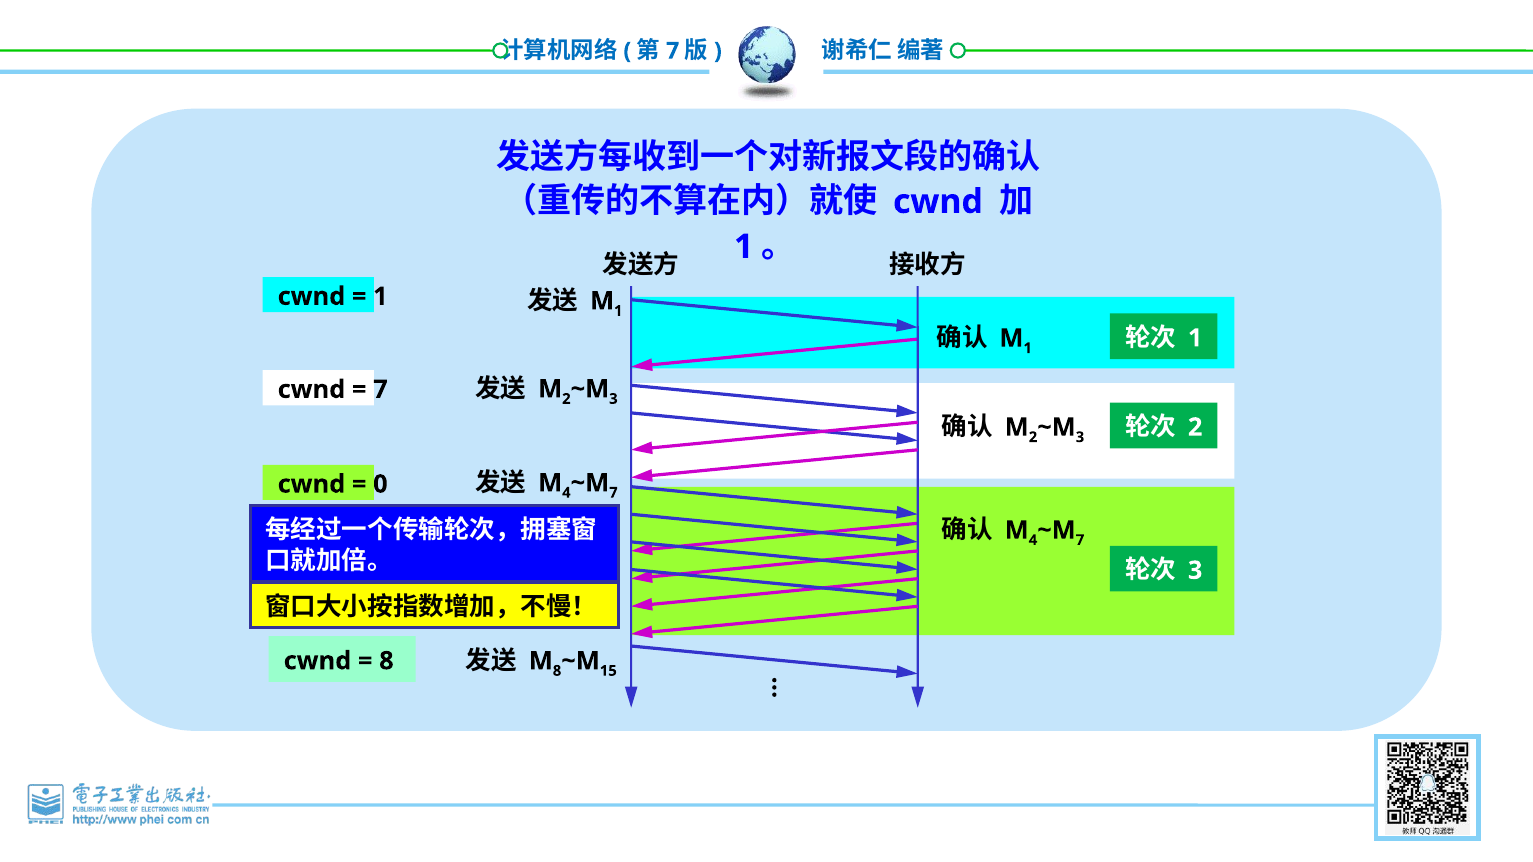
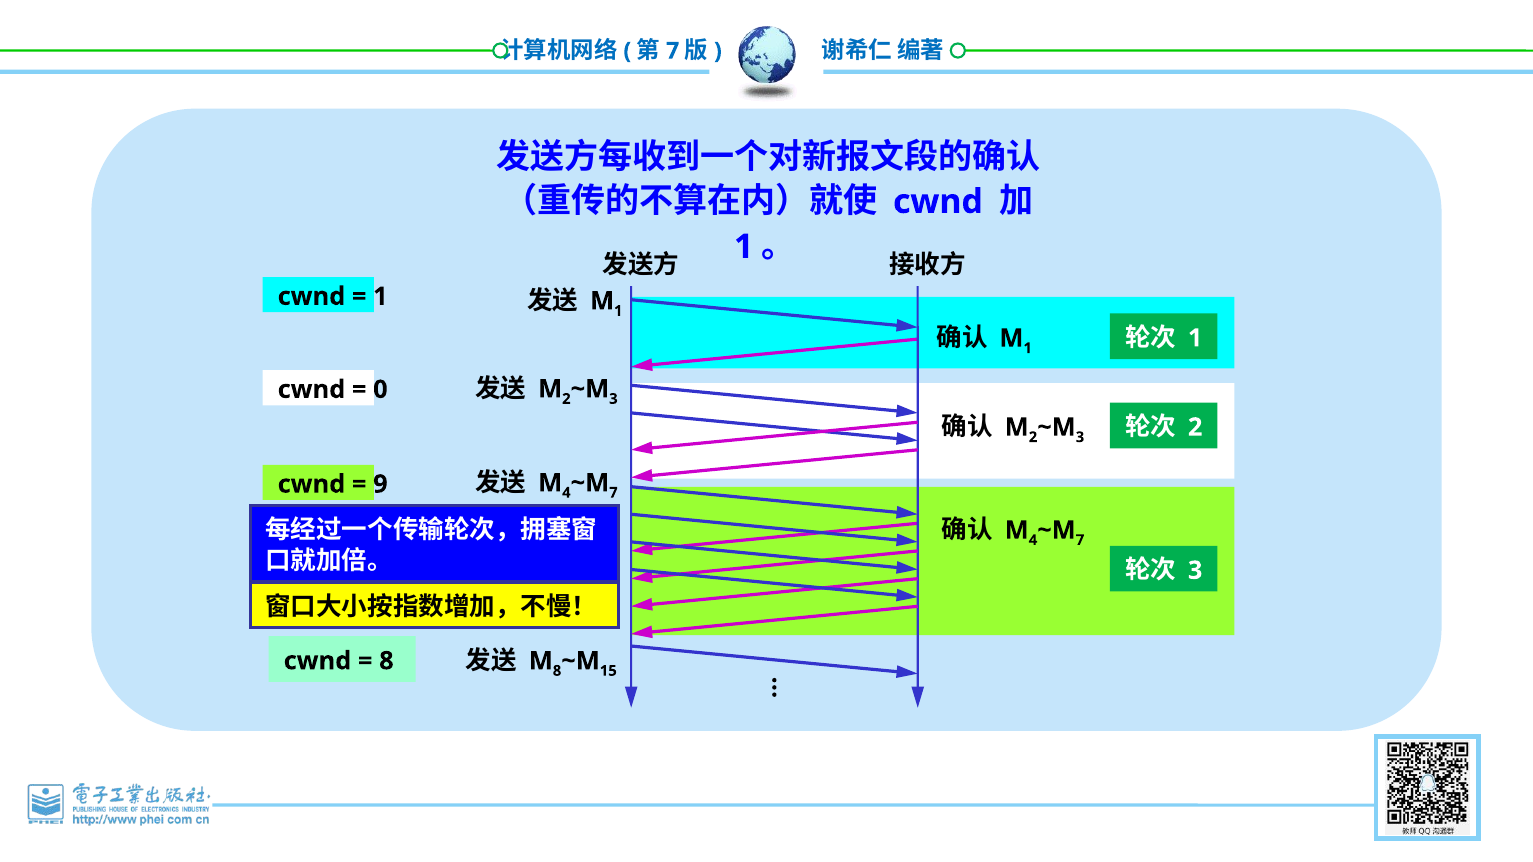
7 at (380, 390): 7 -> 0
0: 0 -> 9
